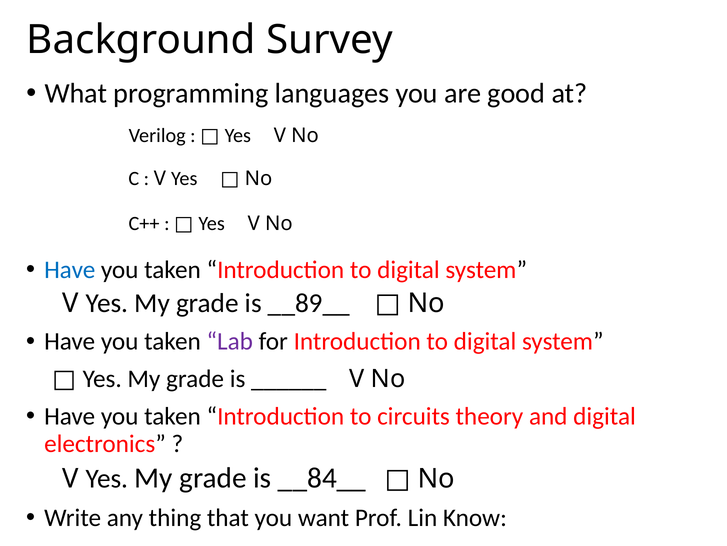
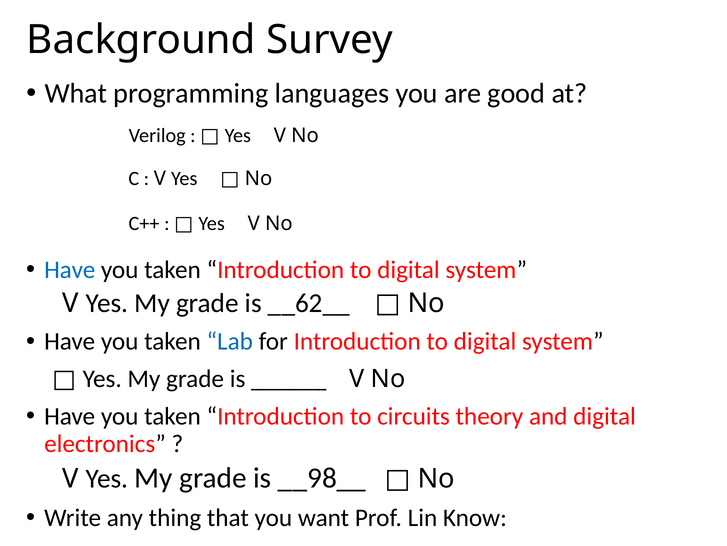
__89__: __89__ -> __62__
Lab colour: purple -> blue
__84__: __84__ -> __98__
